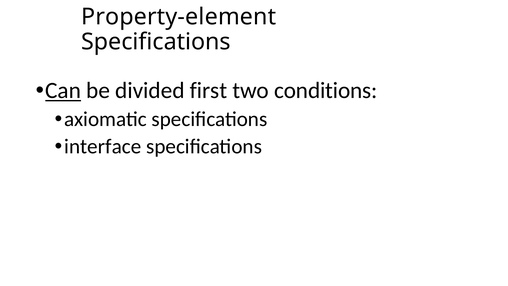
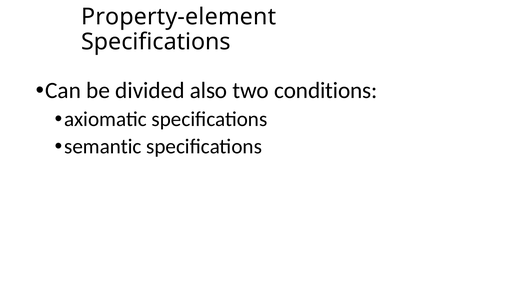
Can underline: present -> none
first: first -> also
interface: interface -> semantic
